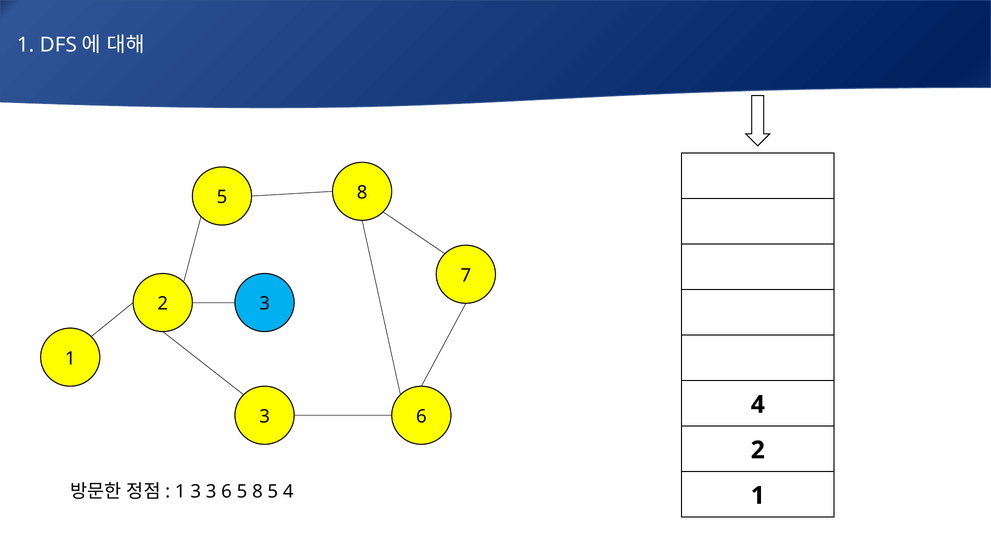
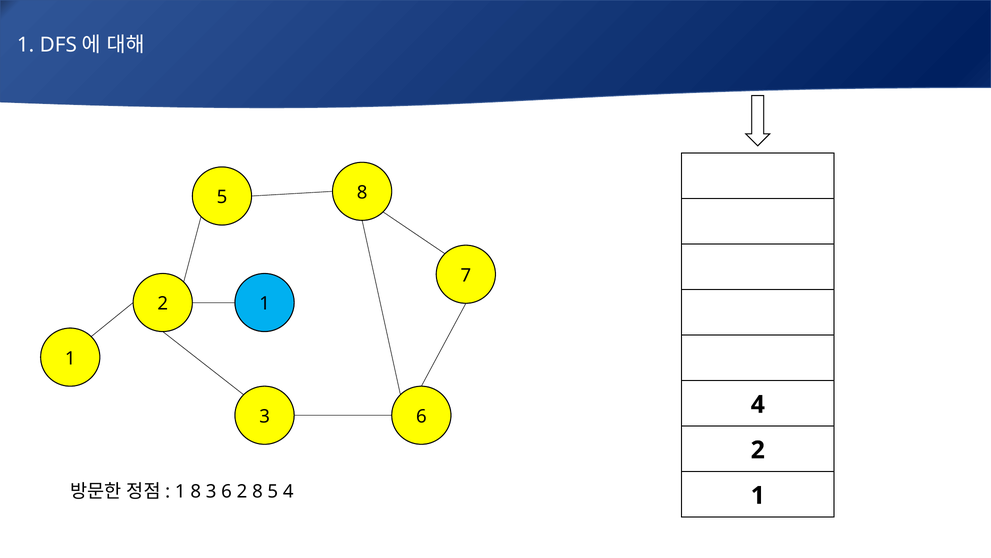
3 at (265, 303): 3 -> 1
1 3: 3 -> 8
6 5: 5 -> 2
